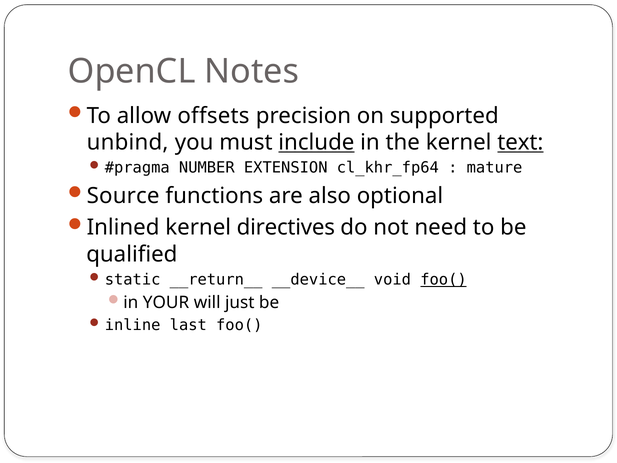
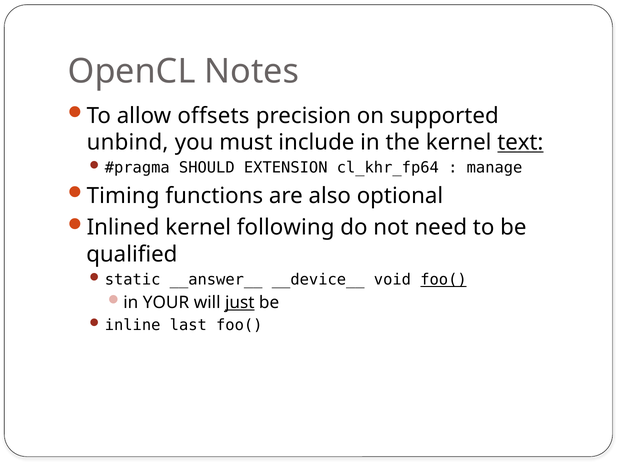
include underline: present -> none
NUMBER: NUMBER -> SHOULD
mature: mature -> manage
Source: Source -> Timing
directives: directives -> following
__return__: __return__ -> __answer__
just underline: none -> present
